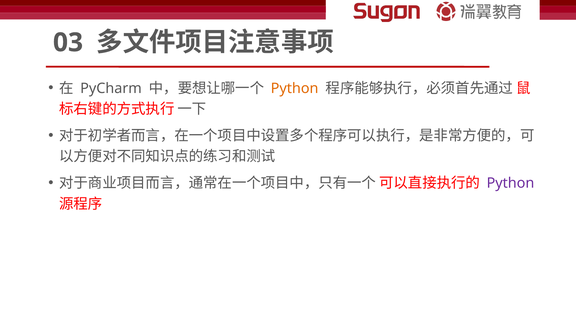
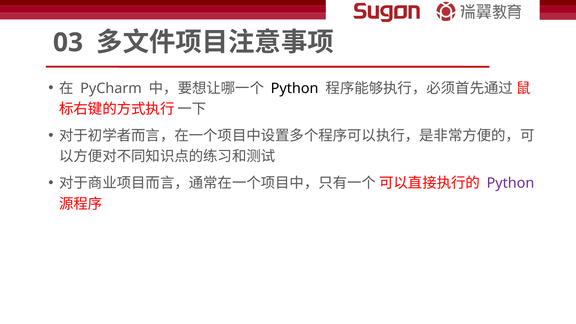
Python at (295, 88) colour: orange -> black
